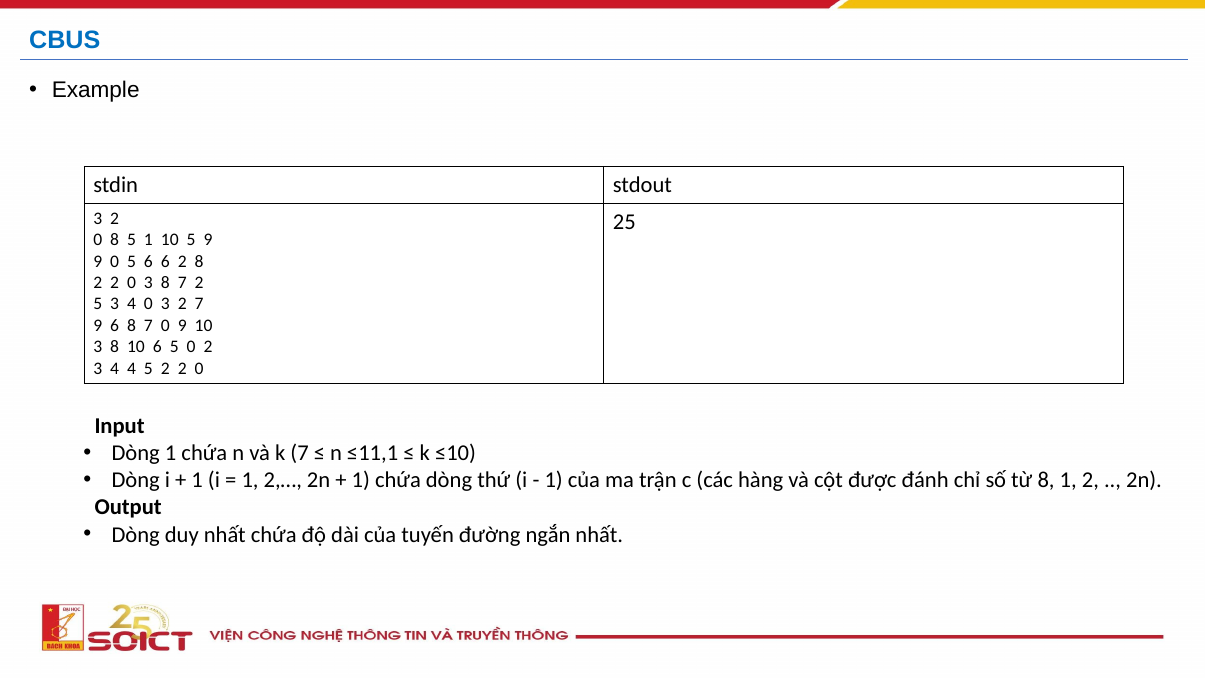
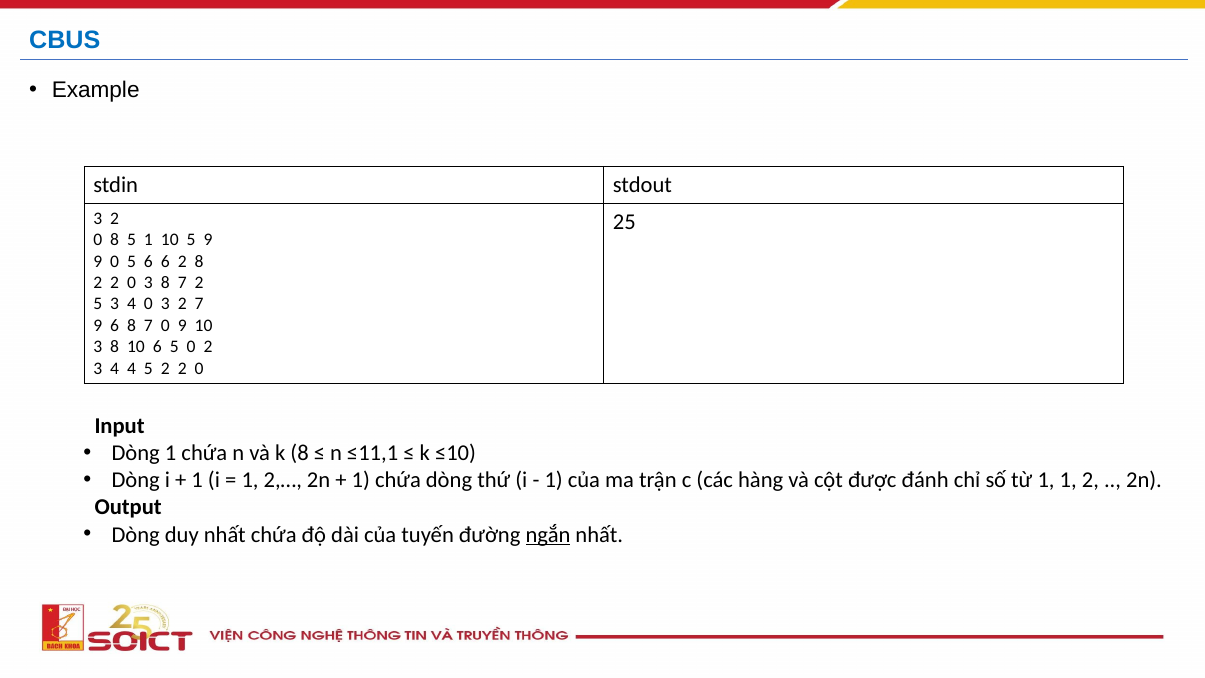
k 7: 7 -> 8
từ 8: 8 -> 1
ngắn underline: none -> present
